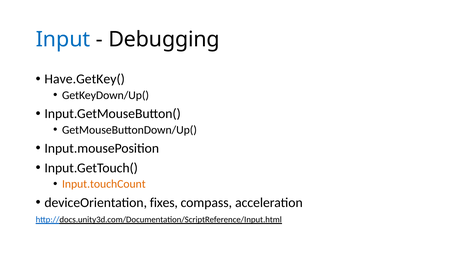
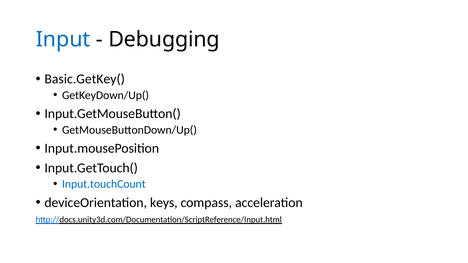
Have.GetKey(: Have.GetKey( -> Basic.GetKey(
Input.touchCount colour: orange -> blue
fixes: fixes -> keys
